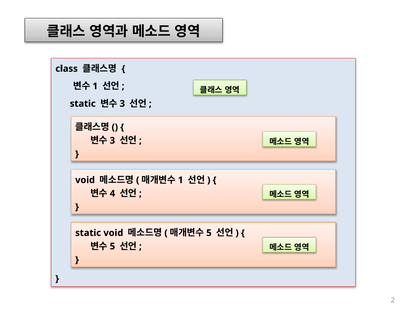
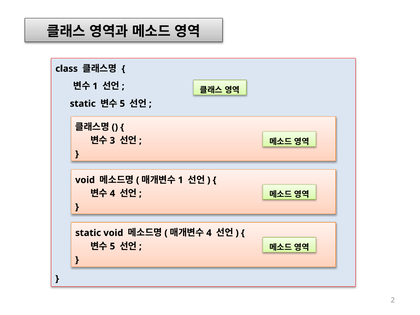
3 at (122, 104): 3 -> 5
5 at (209, 233): 5 -> 4
